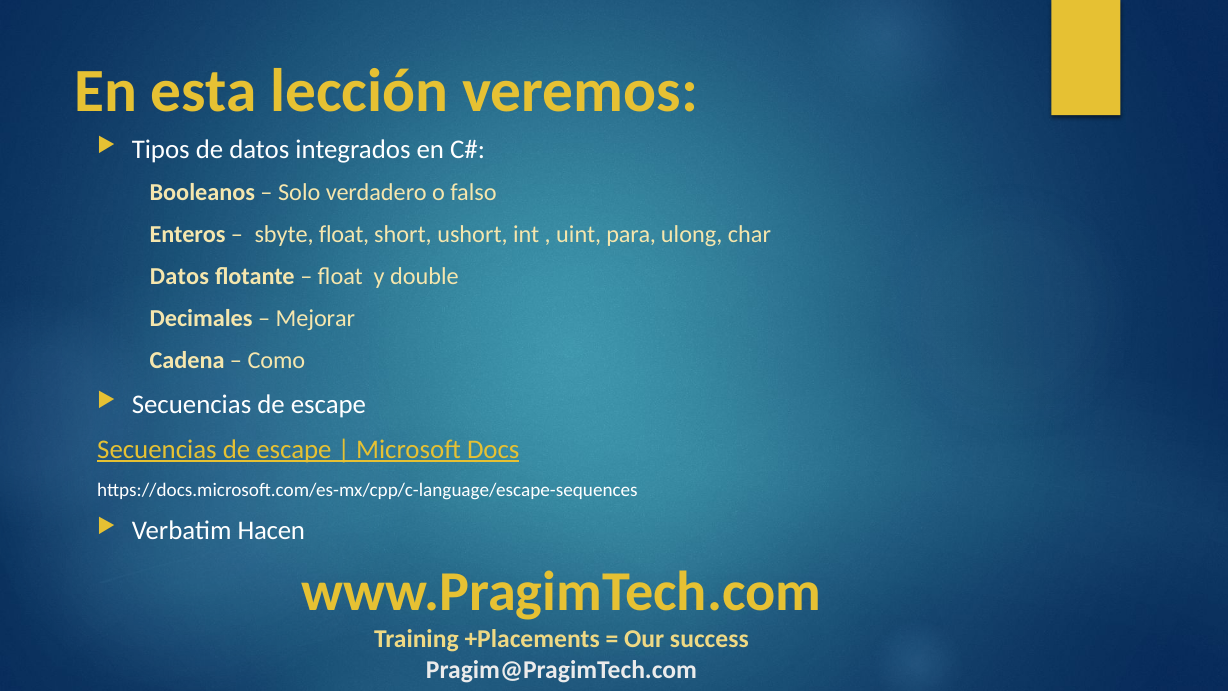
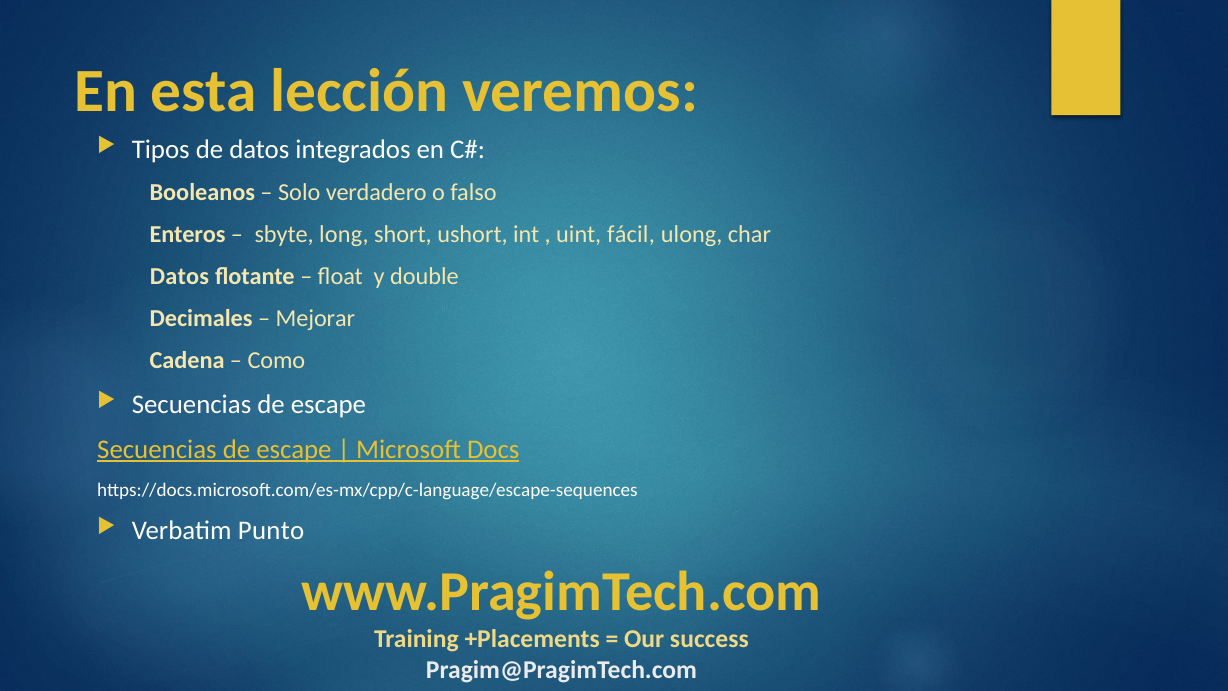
sbyte float: float -> long
para: para -> fácil
Hacen: Hacen -> Punto
